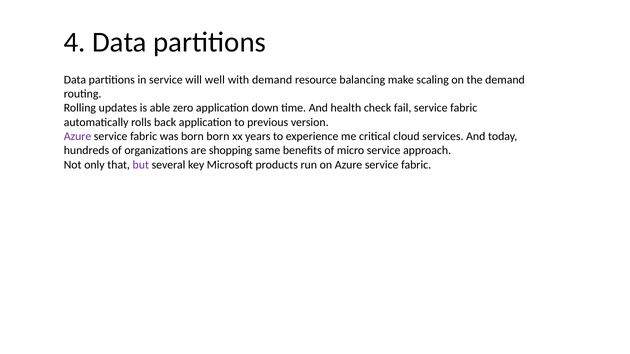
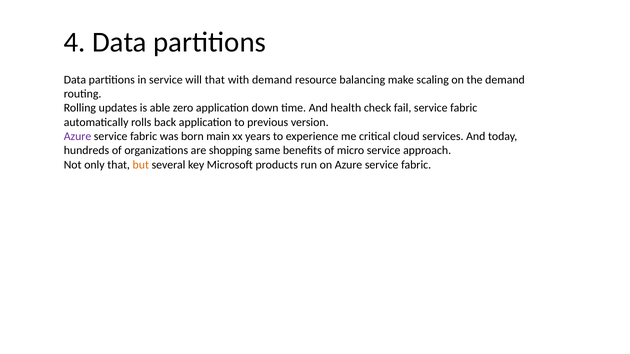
will well: well -> that
born born: born -> main
but colour: purple -> orange
